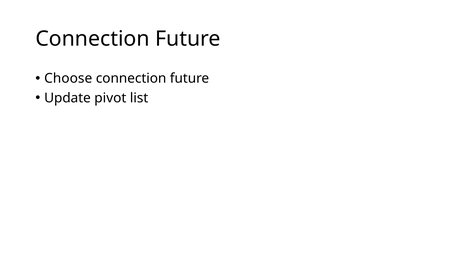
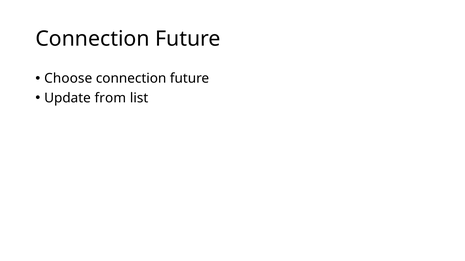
pivot: pivot -> from
